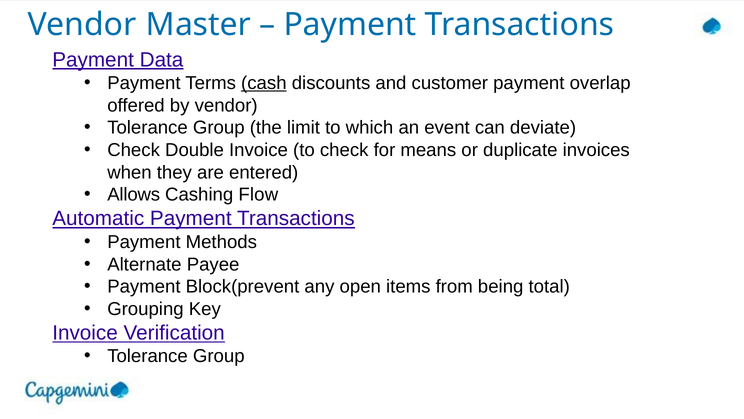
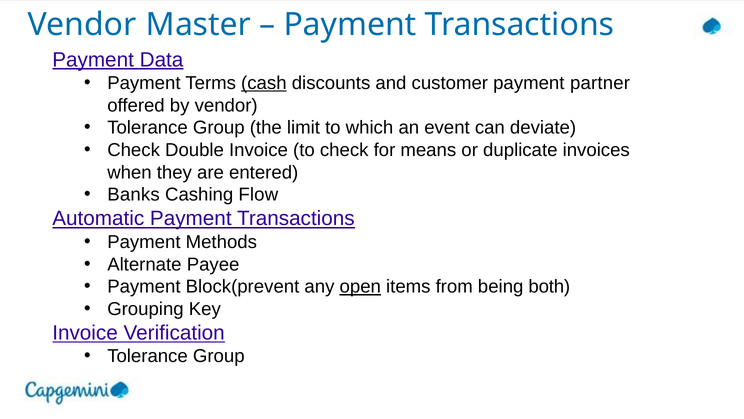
overlap: overlap -> partner
Allows: Allows -> Banks
open underline: none -> present
total: total -> both
